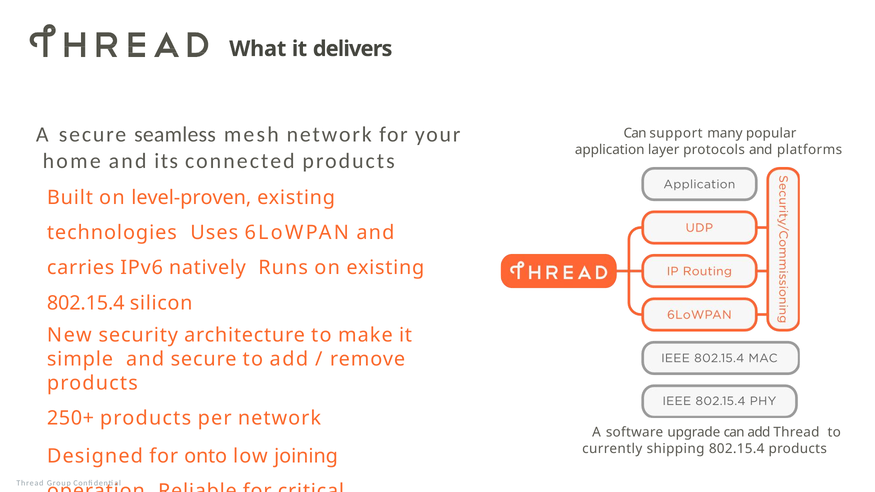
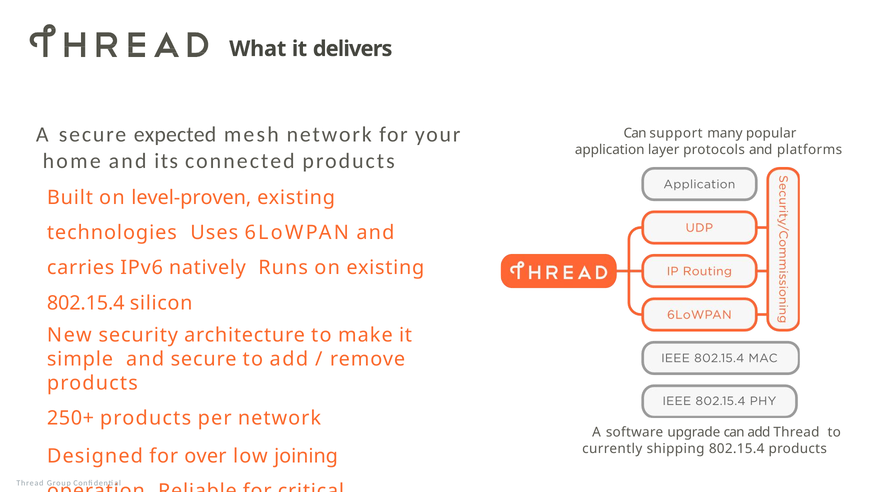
seamless: seamless -> expected
onto: onto -> over
